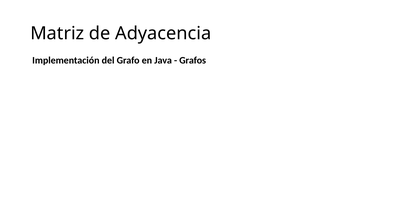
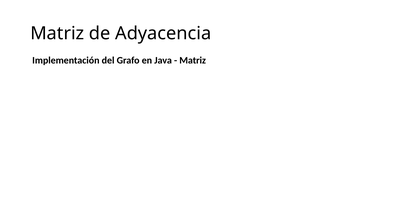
Grafos at (193, 60): Grafos -> Matriz
